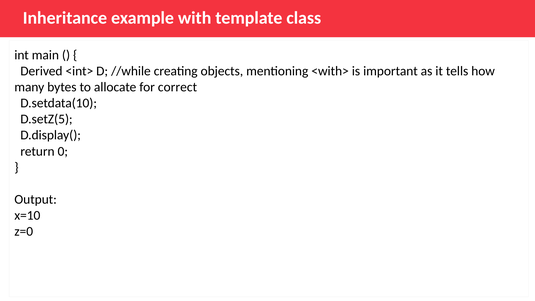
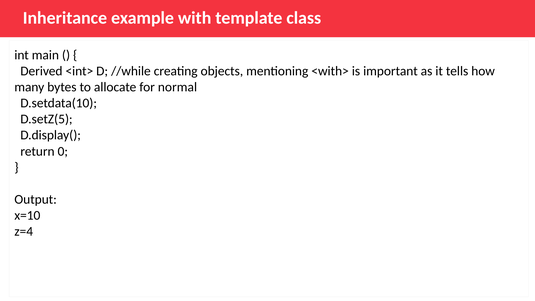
correct: correct -> normal
z=0: z=0 -> z=4
